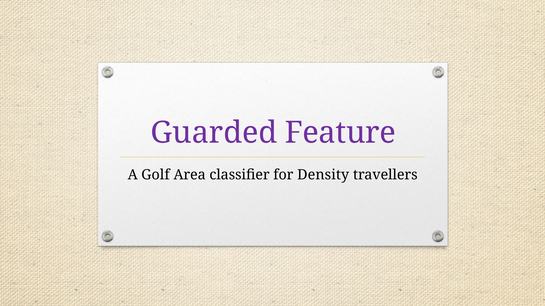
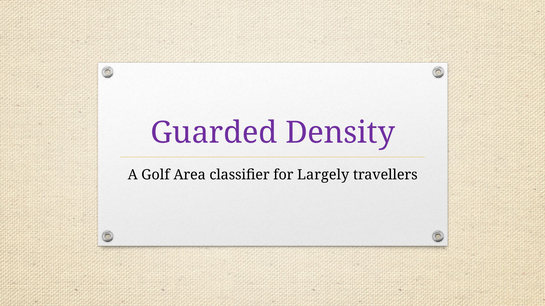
Feature: Feature -> Density
Density: Density -> Largely
